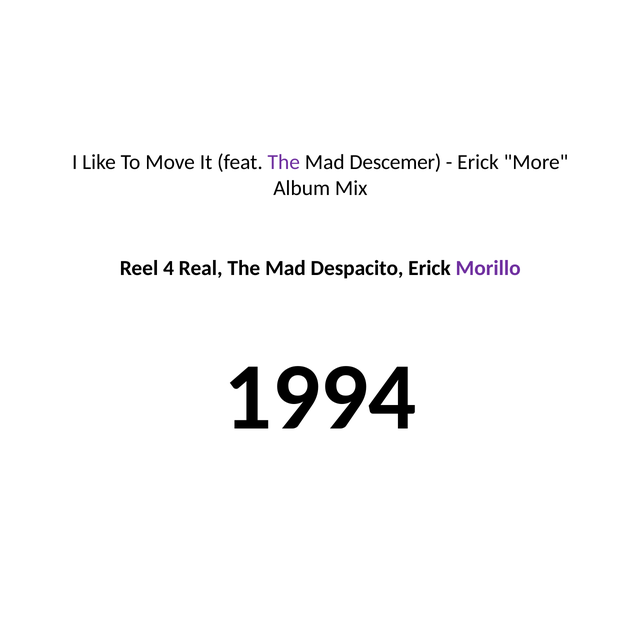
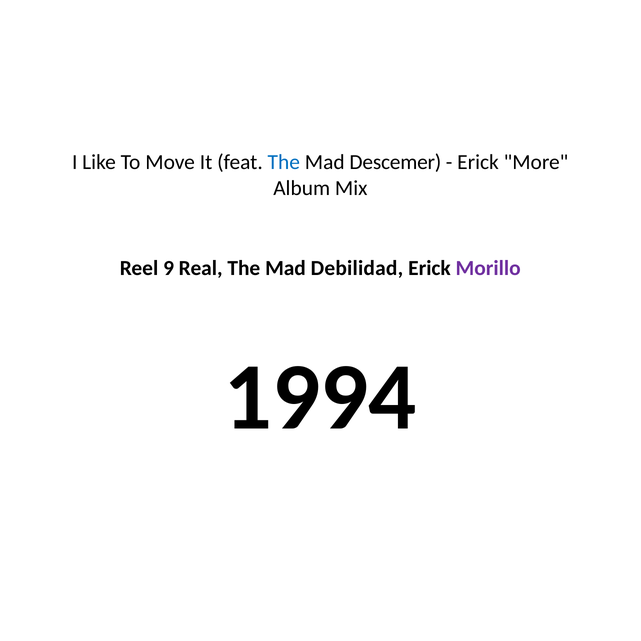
The at (284, 162) colour: purple -> blue
4: 4 -> 9
Despacito: Despacito -> Debilidad
